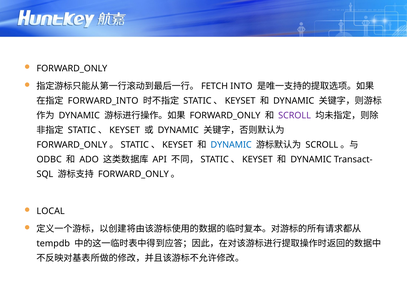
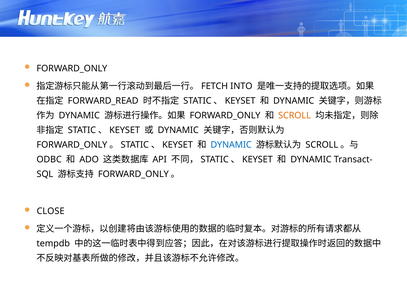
FORWARD_INTO: FORWARD_INTO -> FORWARD_READ
SCROLL colour: purple -> orange
LOCAL: LOCAL -> CLOSE
